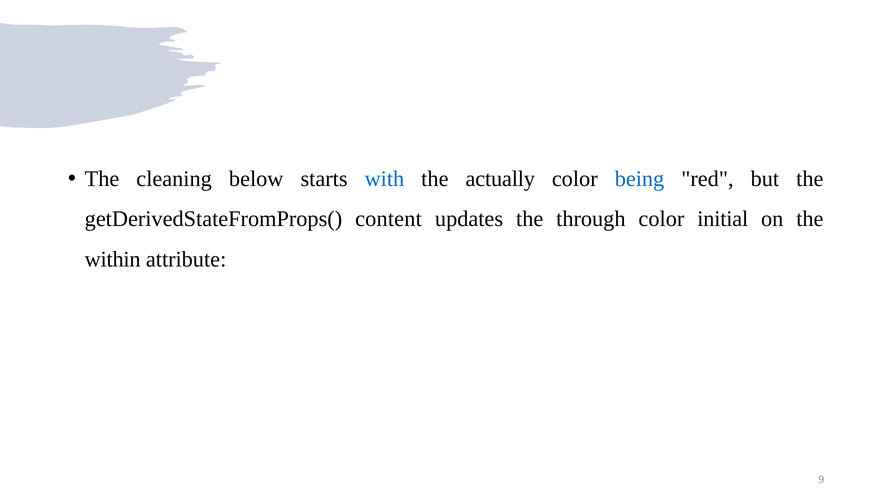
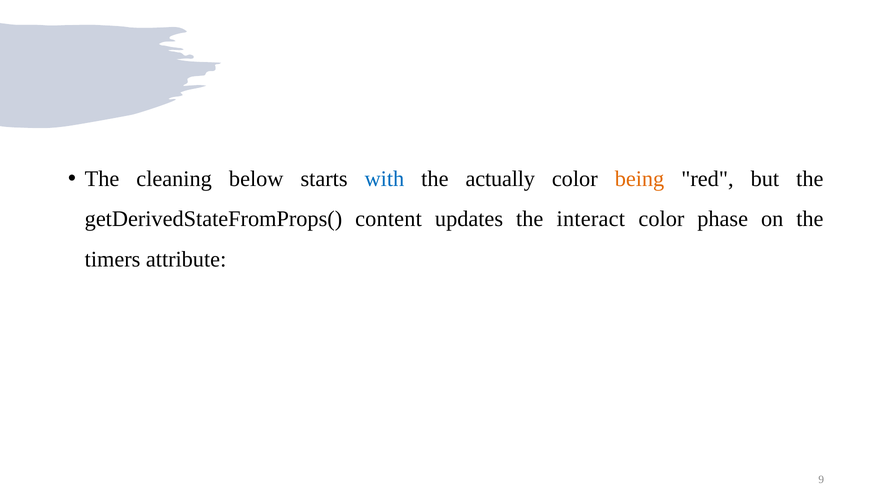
being colour: blue -> orange
through: through -> interact
initial: initial -> phase
within: within -> timers
